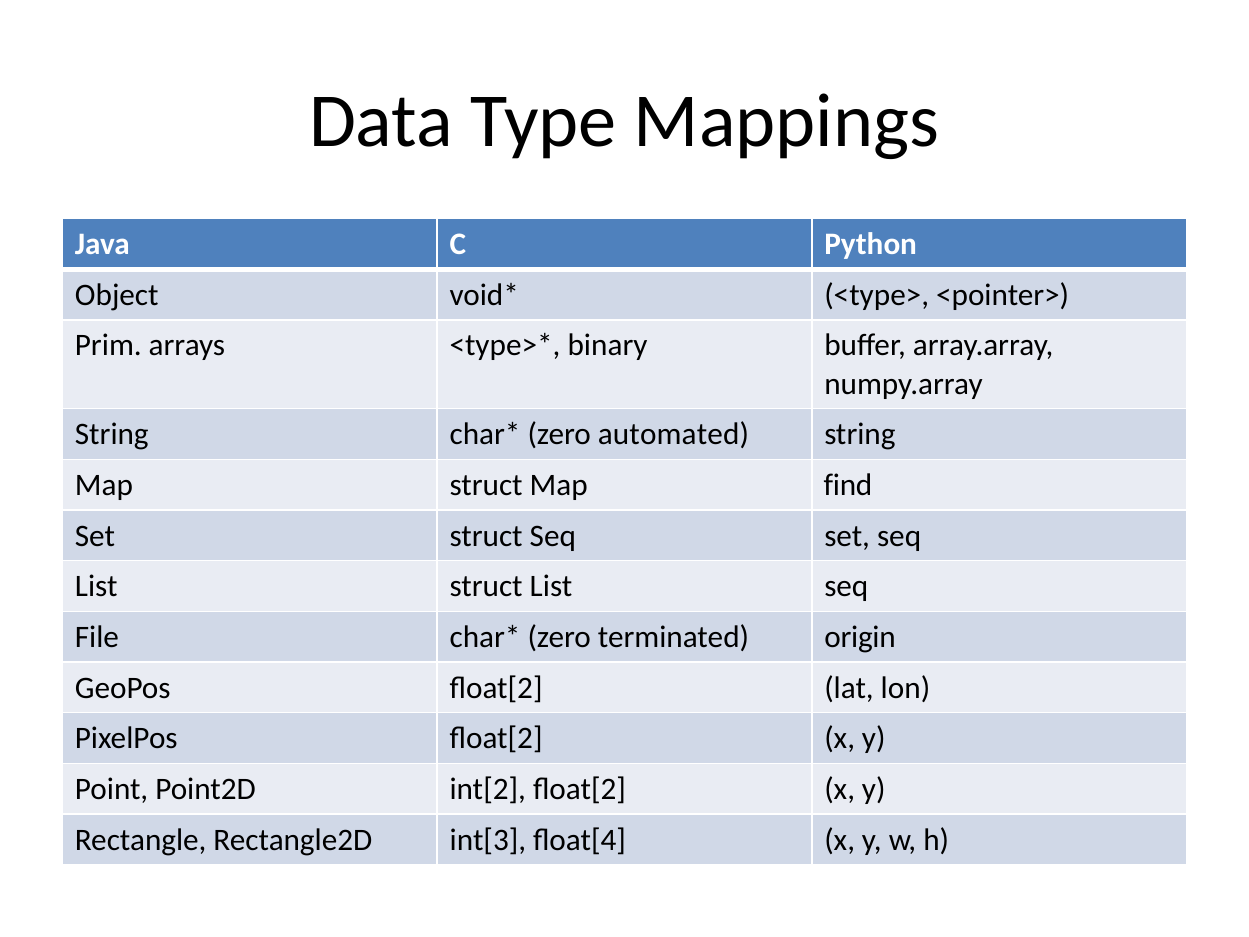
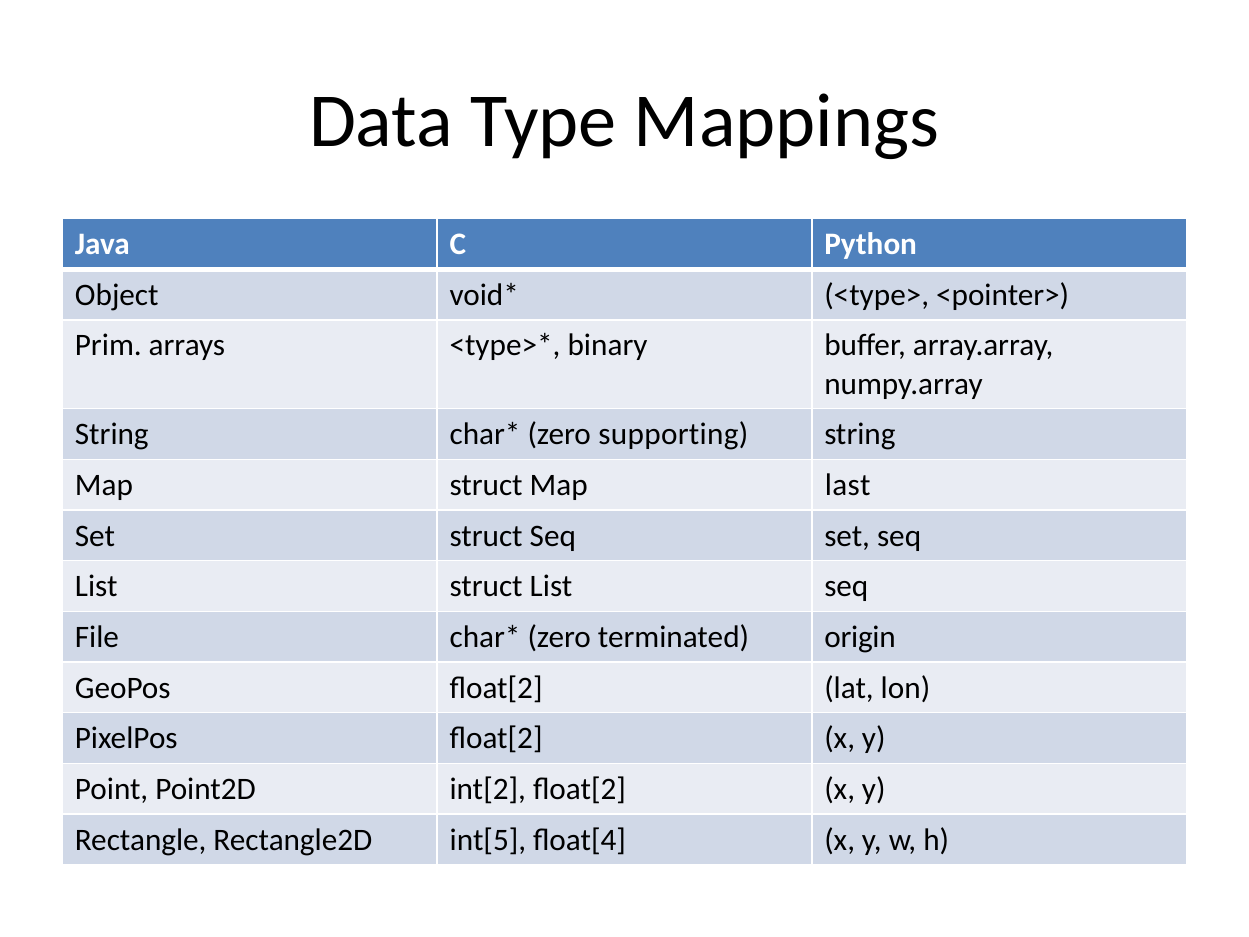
automated: automated -> supporting
find: find -> last
int[3: int[3 -> int[5
